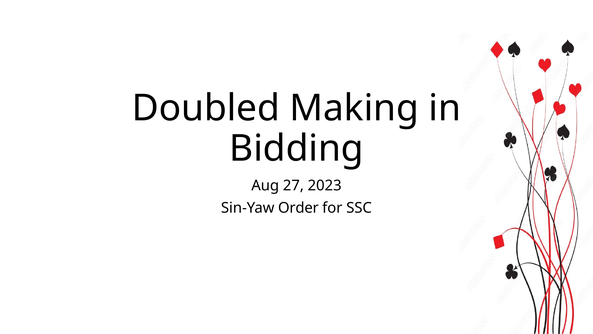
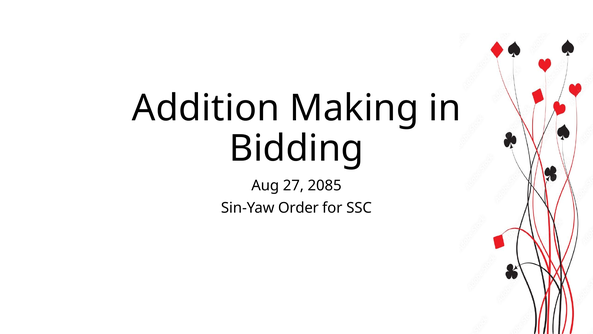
Doubled: Doubled -> Addition
2023: 2023 -> 2085
